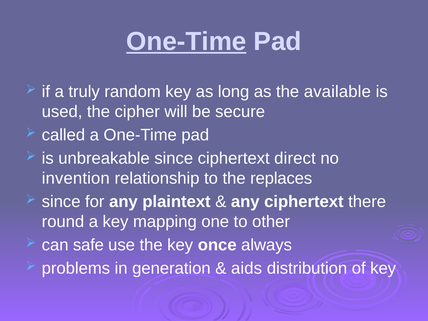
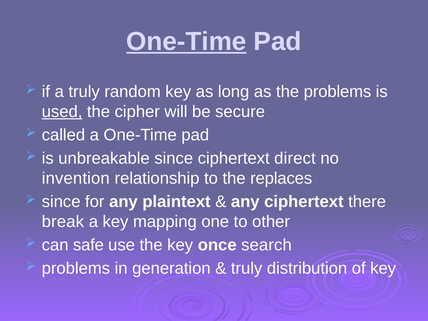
the available: available -> problems
used underline: none -> present
round: round -> break
always: always -> search
aids at (247, 268): aids -> truly
